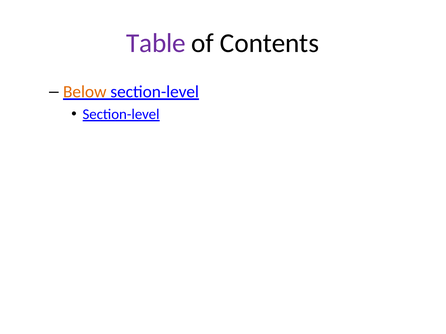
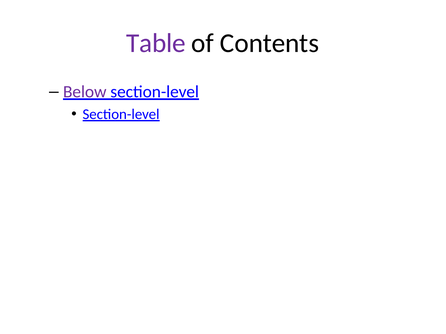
Below colour: orange -> purple
